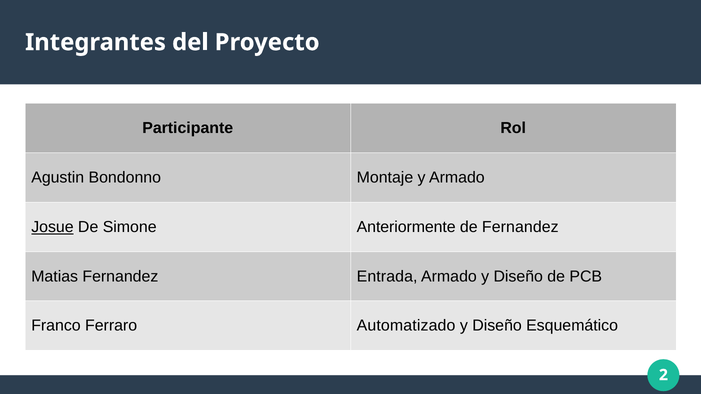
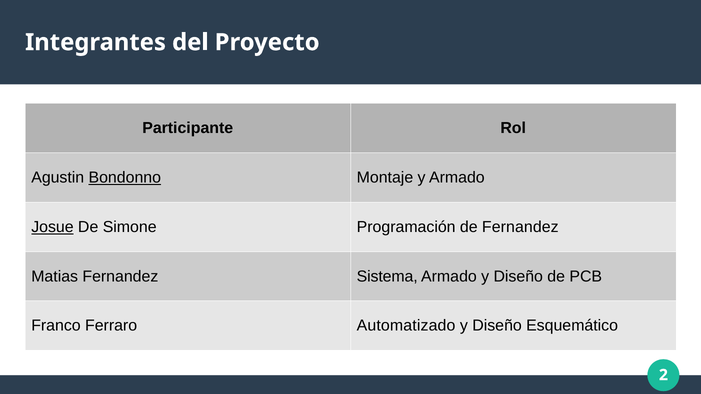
Bondonno underline: none -> present
Anteriormente: Anteriormente -> Programación
Entrada: Entrada -> Sistema
